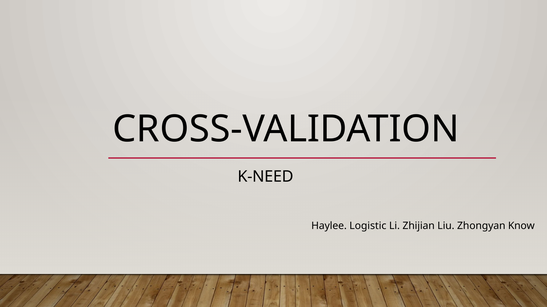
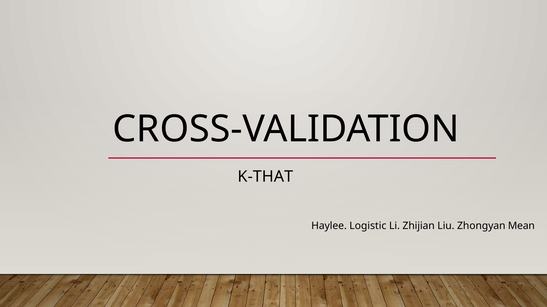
K-NEED: K-NEED -> K-THAT
Know: Know -> Mean
